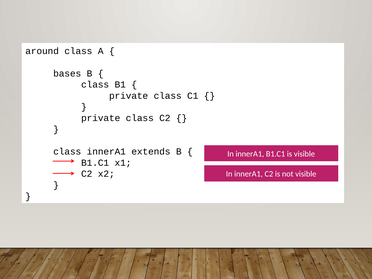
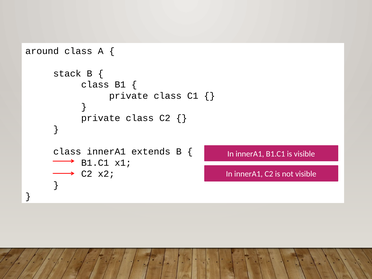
bases: bases -> stack
